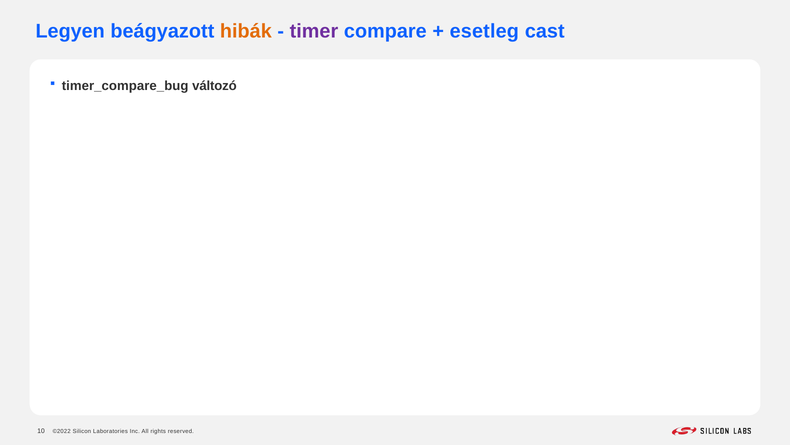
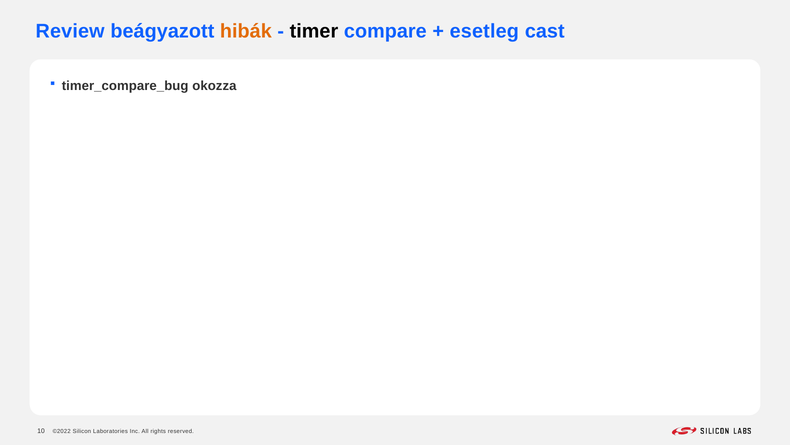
Legyen: Legyen -> Review
timer colour: purple -> black
változó: változó -> okozza
